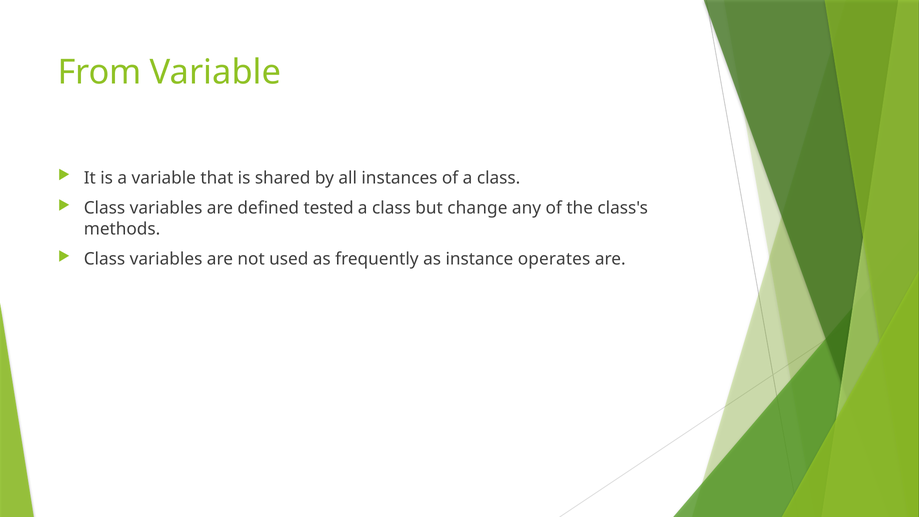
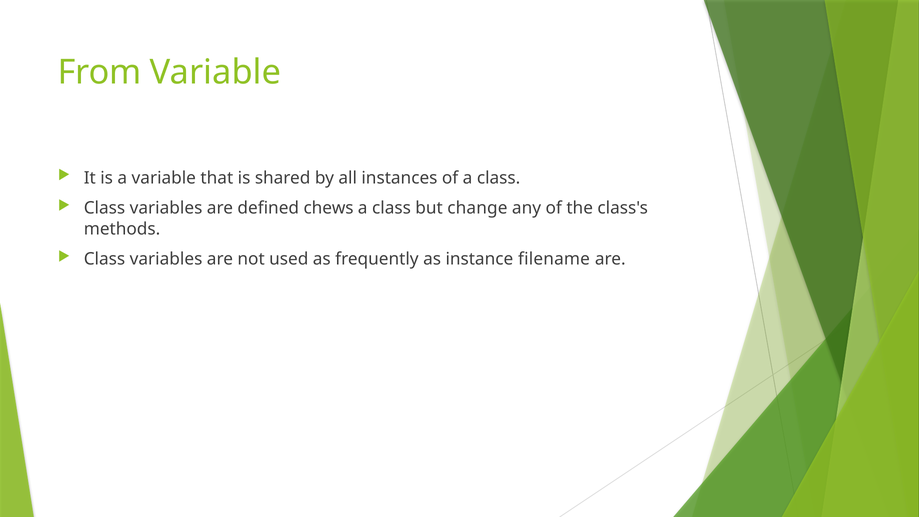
tested: tested -> chews
operates: operates -> filename
